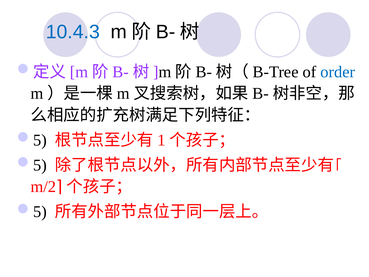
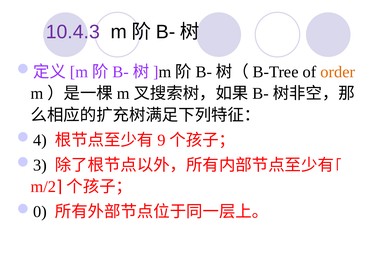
10.4.3 colour: blue -> purple
order colour: blue -> orange
5 at (40, 140): 5 -> 4
1: 1 -> 9
5 at (40, 165): 5 -> 3
5 at (40, 212): 5 -> 0
